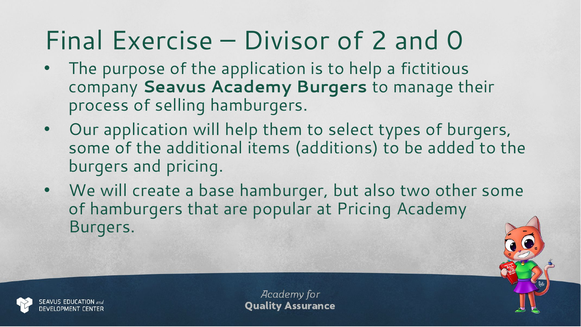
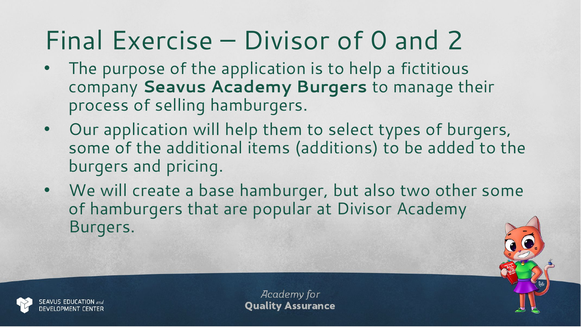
2: 2 -> 0
0: 0 -> 2
at Pricing: Pricing -> Divisor
